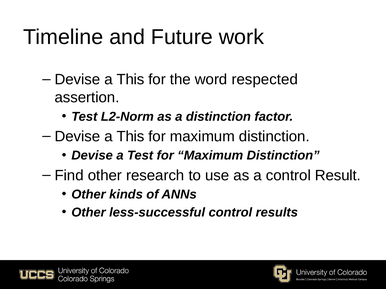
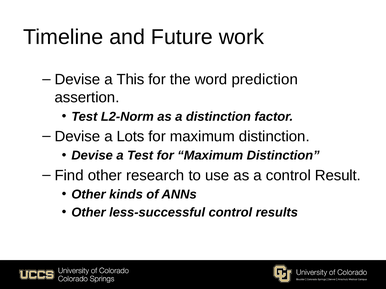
respected: respected -> prediction
This at (130, 137): This -> Lots
